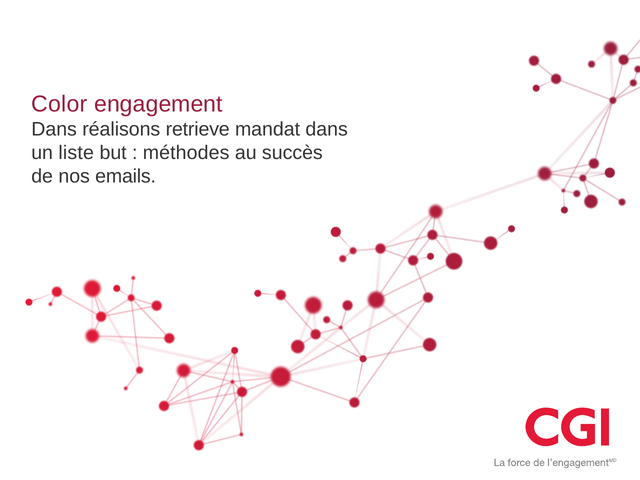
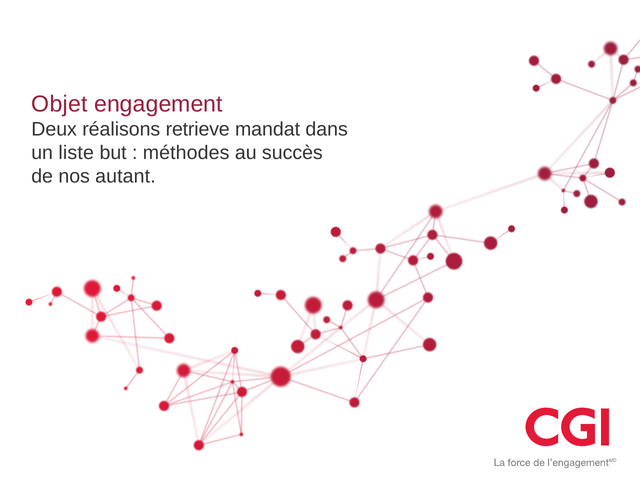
Color: Color -> Objet
Dans at (54, 129): Dans -> Deux
emails: emails -> autant
